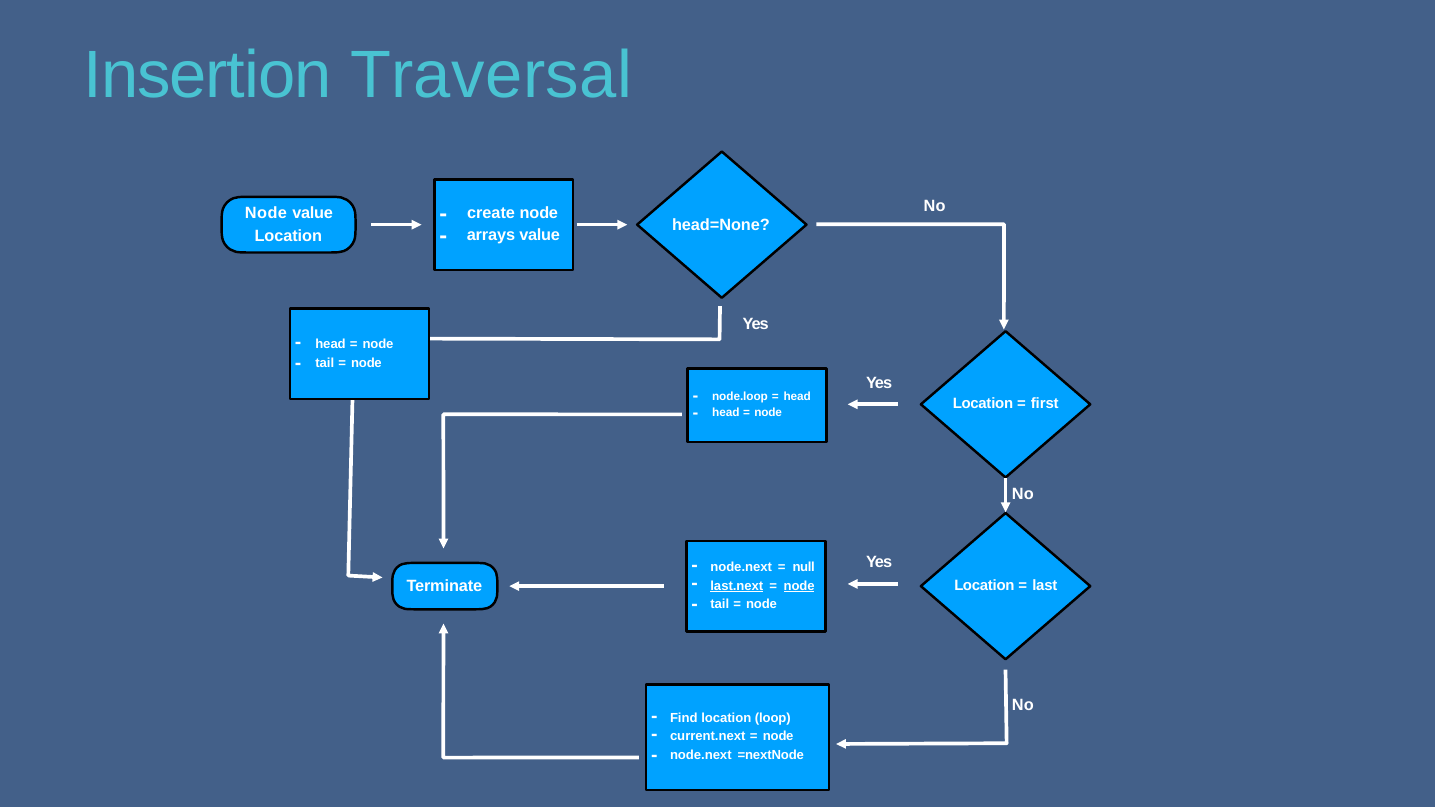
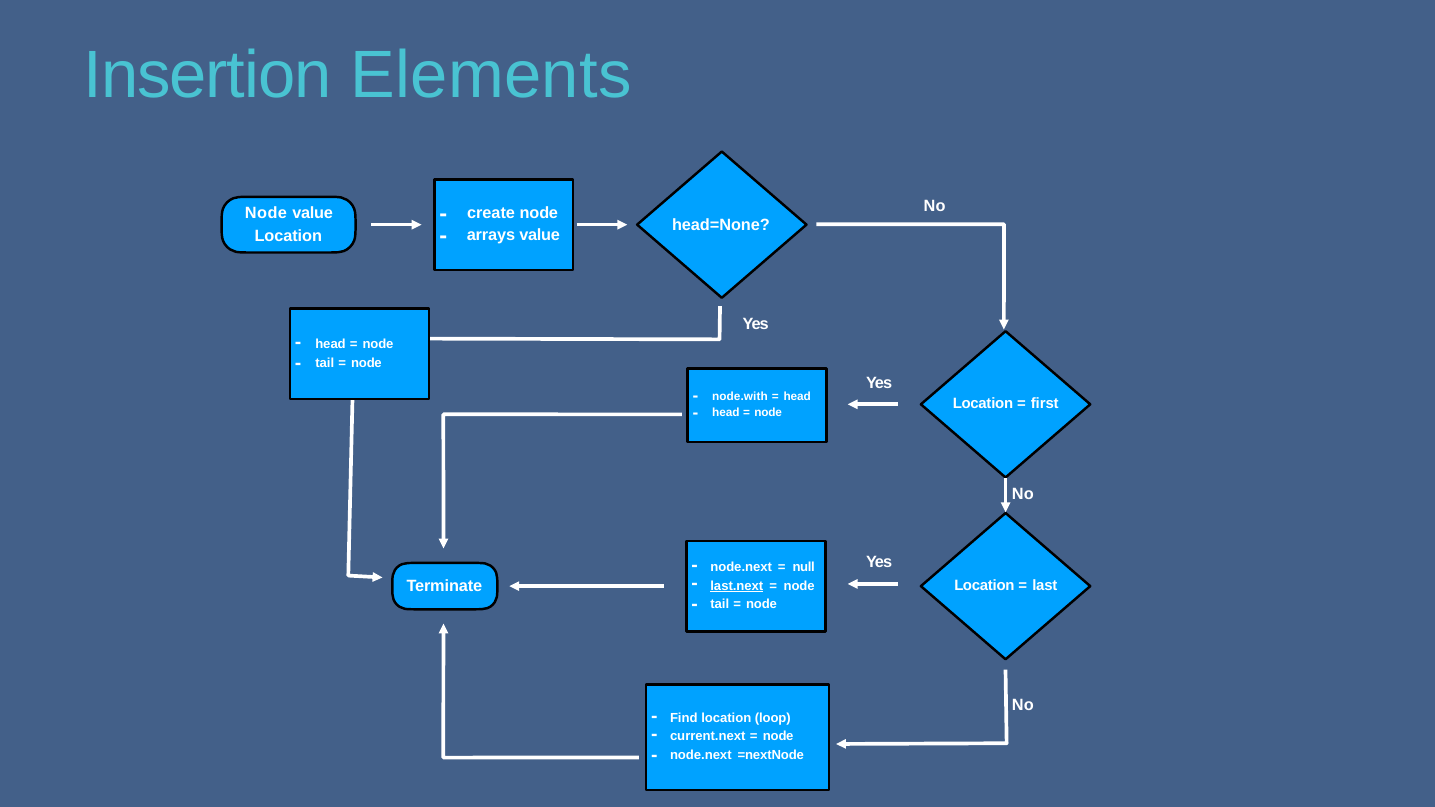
Traversal: Traversal -> Elements
node.loop: node.loop -> node.with
node at (799, 586) underline: present -> none
